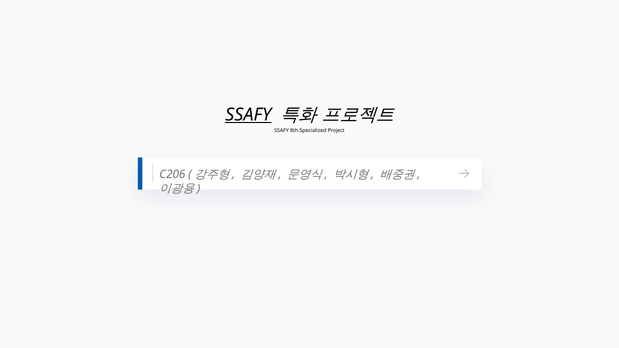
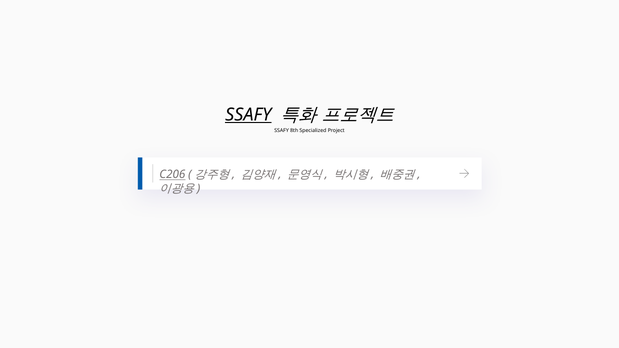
C206 underline: none -> present
